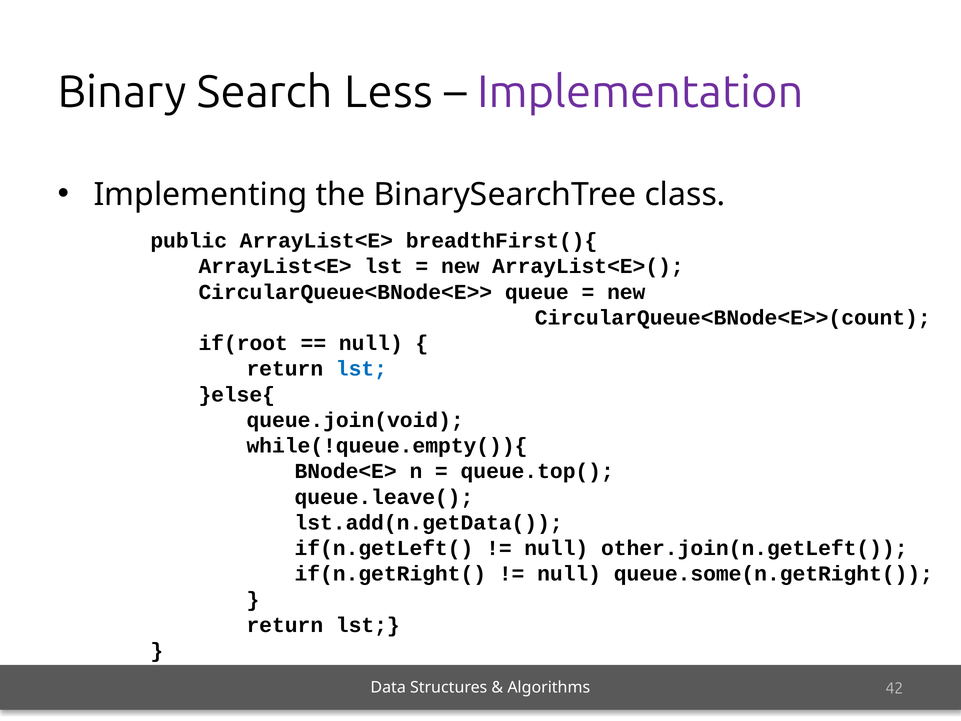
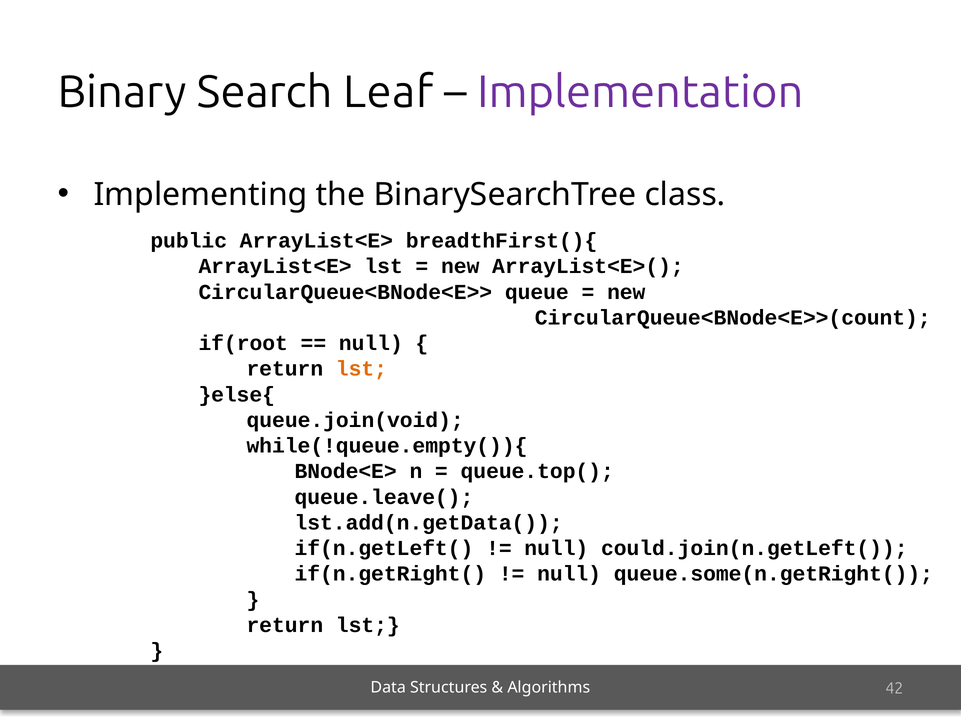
Less: Less -> Leaf
lst at (361, 369) colour: blue -> orange
other.join(n.getLeft(: other.join(n.getLeft( -> could.join(n.getLeft(
